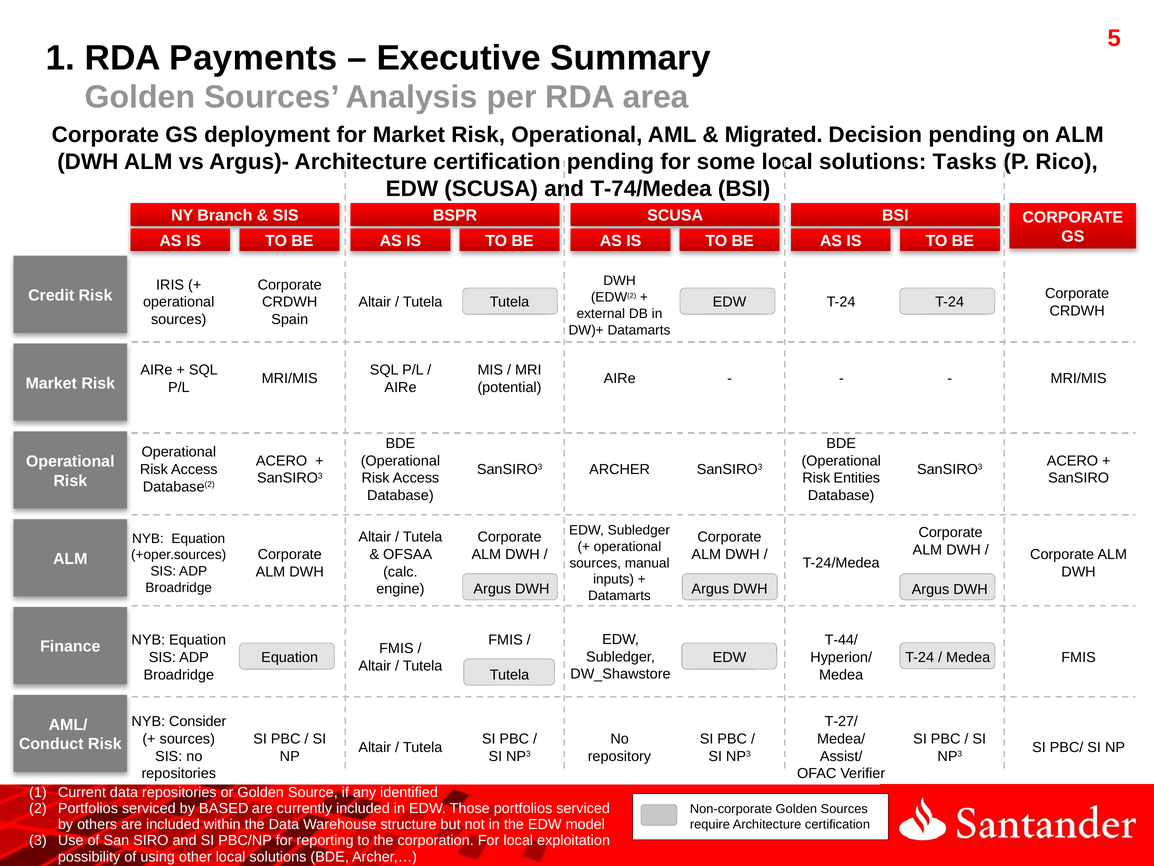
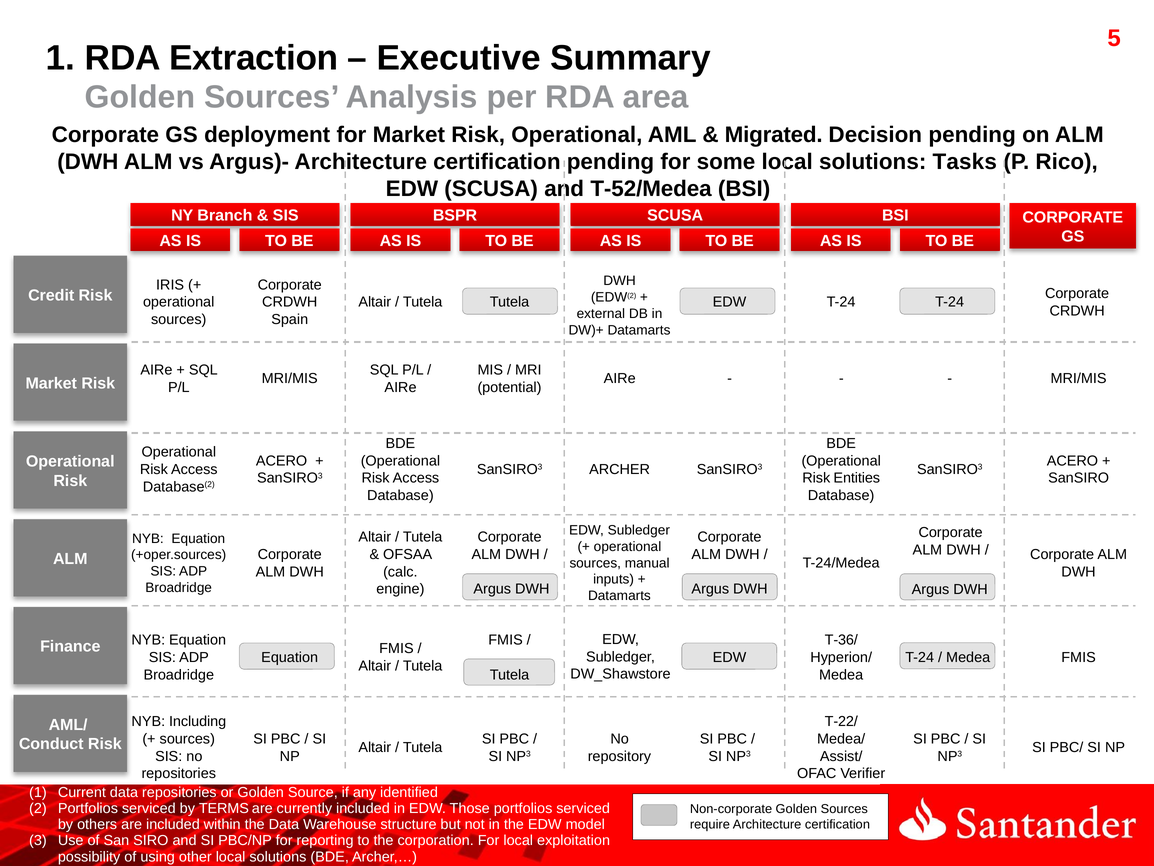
Payments: Payments -> Extraction
T-74/Medea: T-74/Medea -> T-52/Medea
T-44/: T-44/ -> T-36/
Consider: Consider -> Including
T-27/: T-27/ -> T-22/
BASED: BASED -> TERMS
